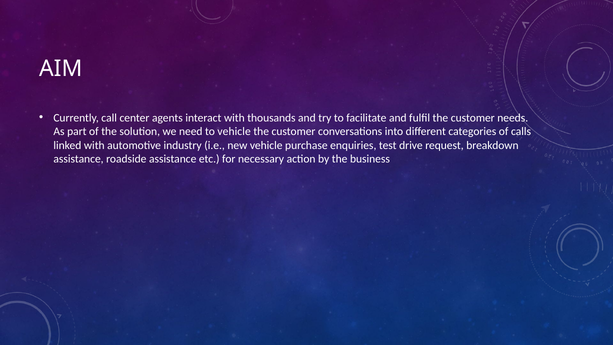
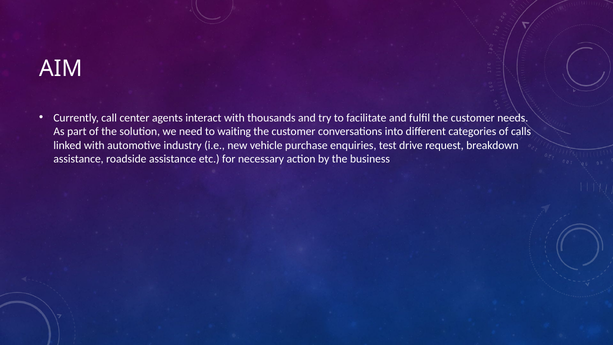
to vehicle: vehicle -> waiting
